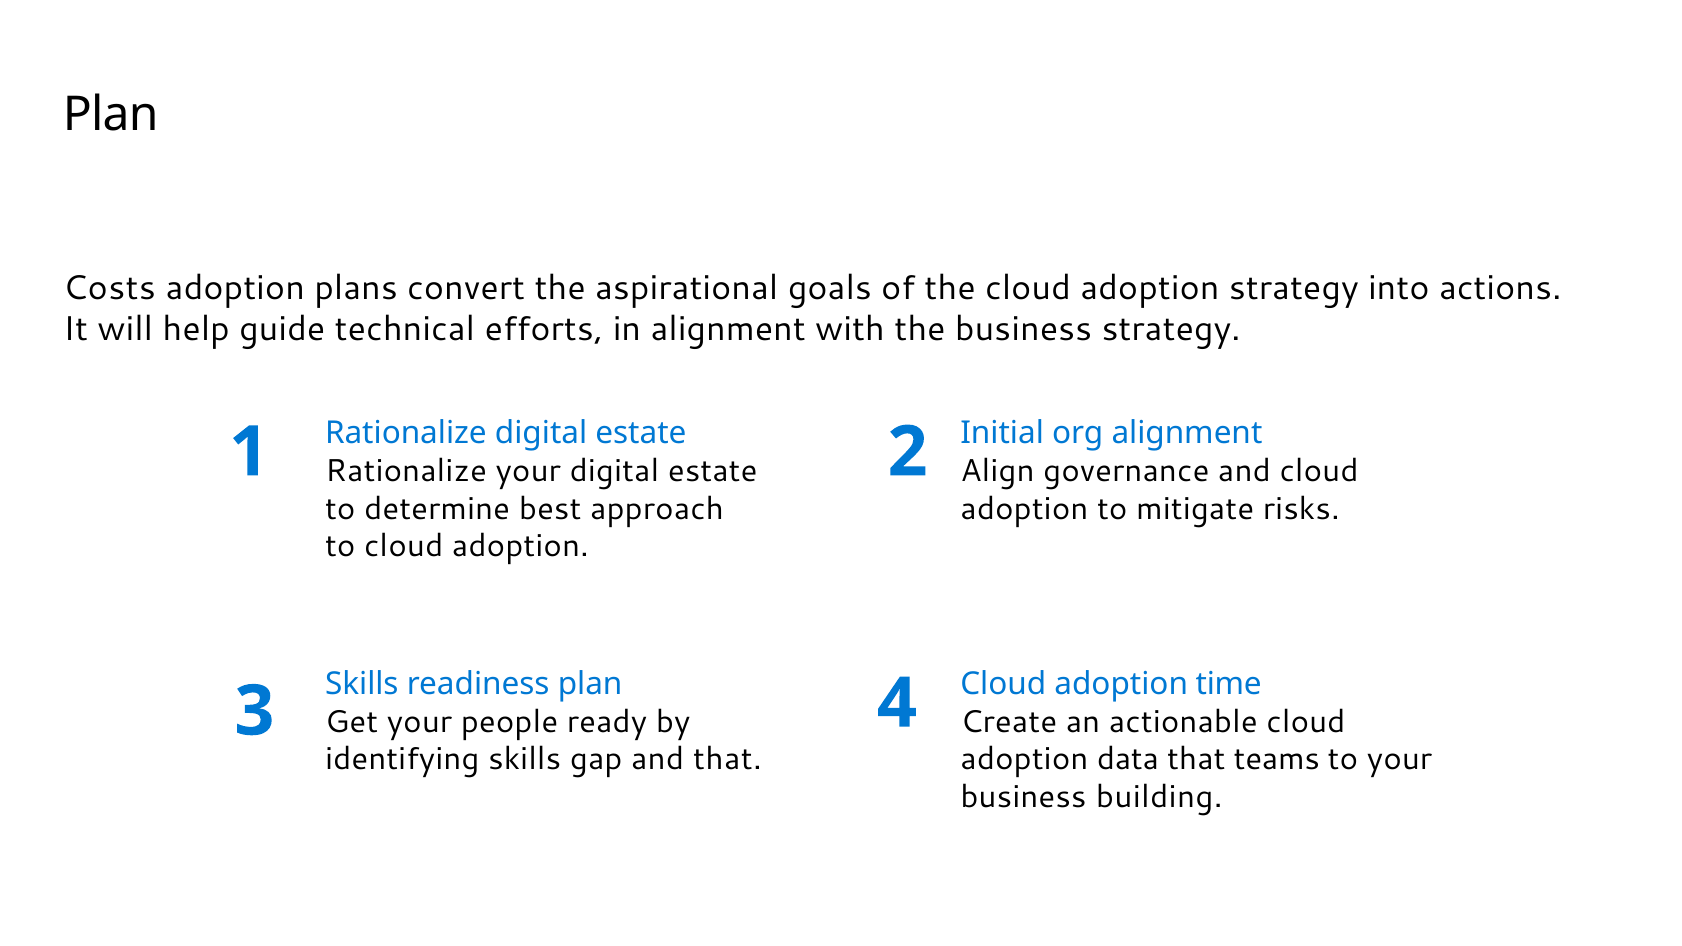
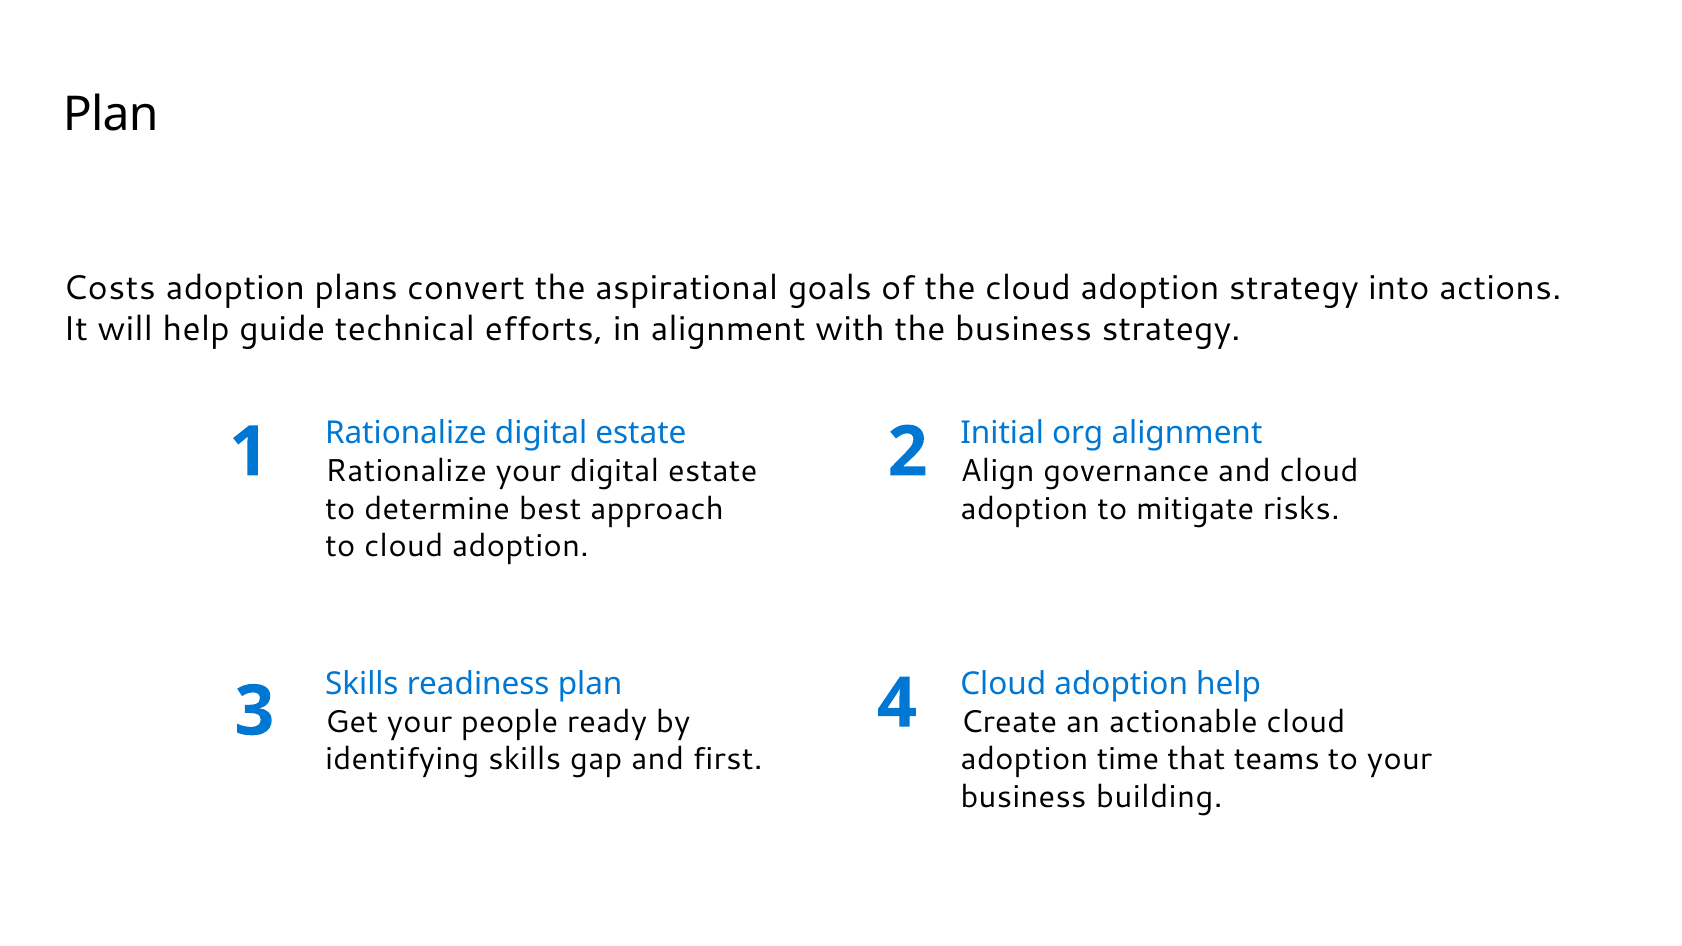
adoption time: time -> help
and that: that -> first
data: data -> time
